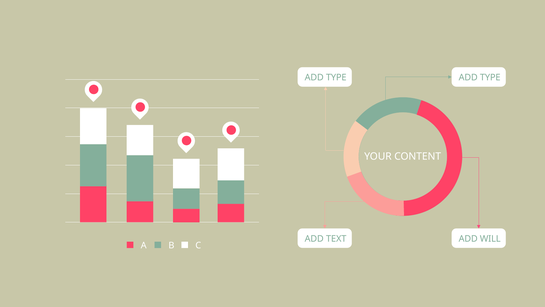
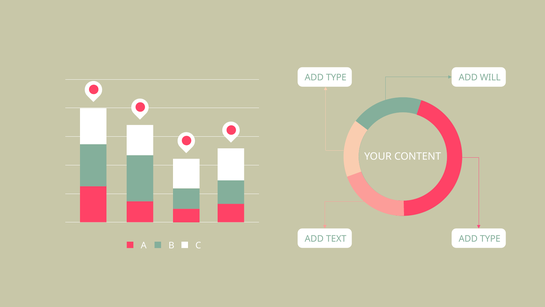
TYPE at (490, 77): TYPE -> WILL
TEXT ADD WILL: WILL -> TYPE
